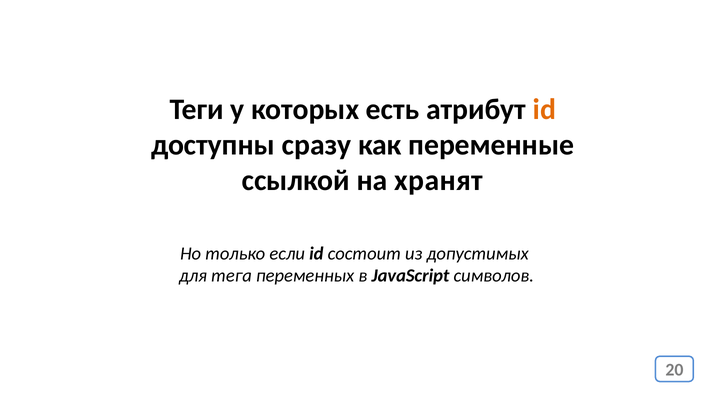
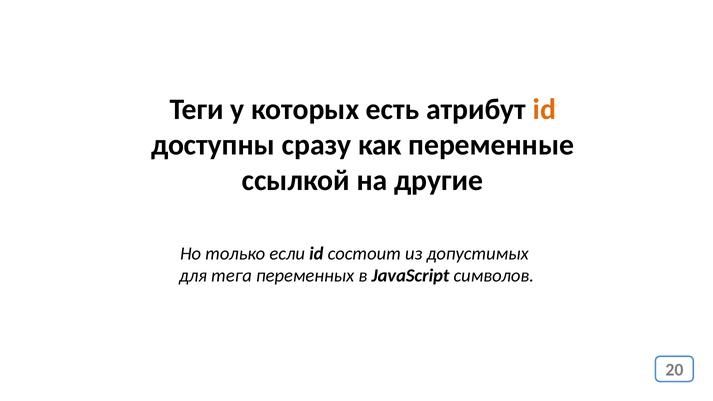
хранят: хранят -> другие
